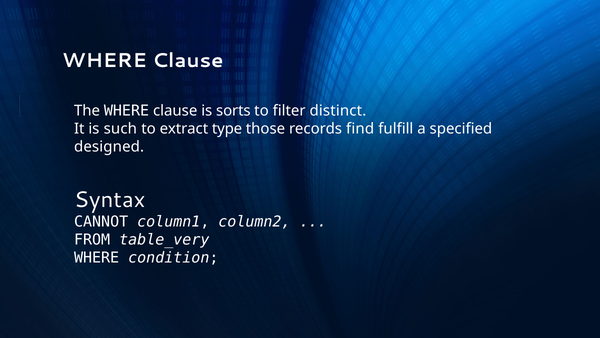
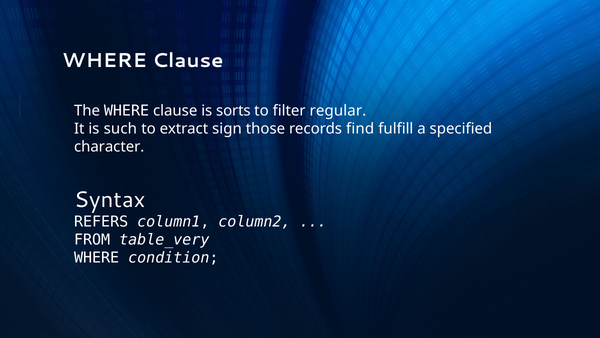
distinct: distinct -> regular
type: type -> sign
designed: designed -> character
CANNOT: CANNOT -> REFERS
